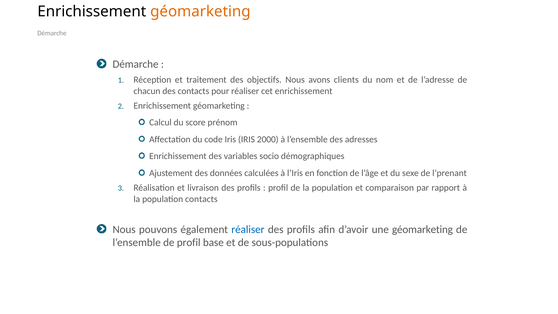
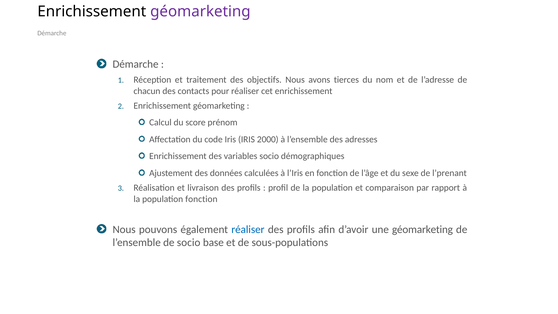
géomarketing at (200, 11) colour: orange -> purple
clients: clients -> tierces
population contacts: contacts -> fonction
de profil: profil -> socio
